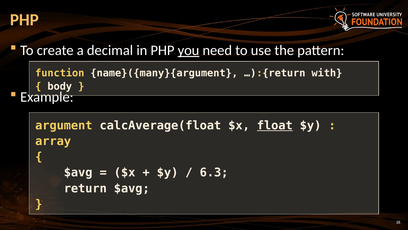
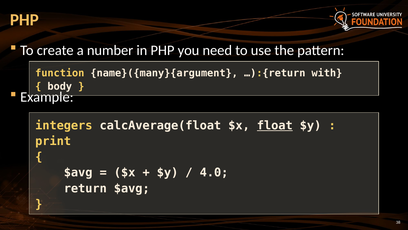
decimal: decimal -> number
you underline: present -> none
argument: argument -> integers
array: array -> print
6.3: 6.3 -> 4.0
